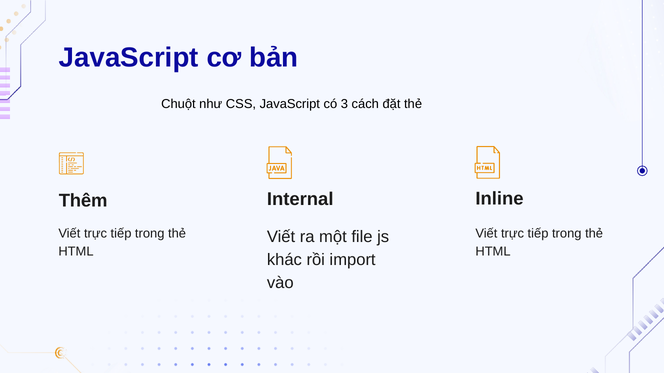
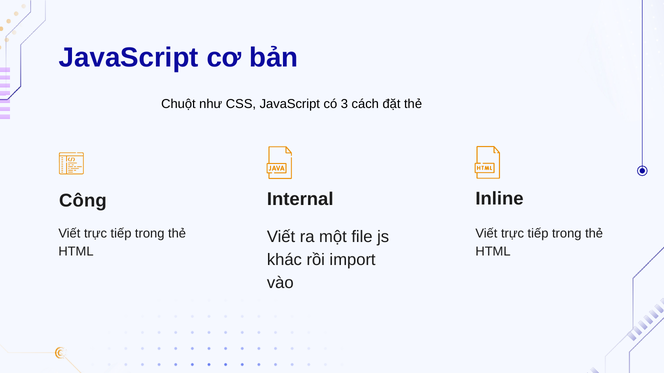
Thêm: Thêm -> Công
